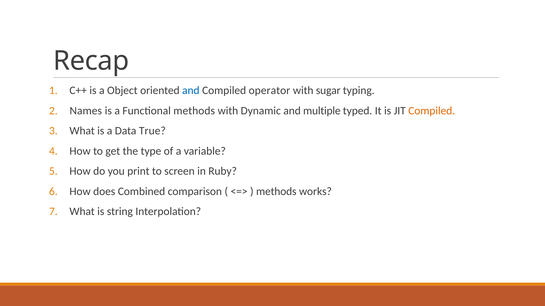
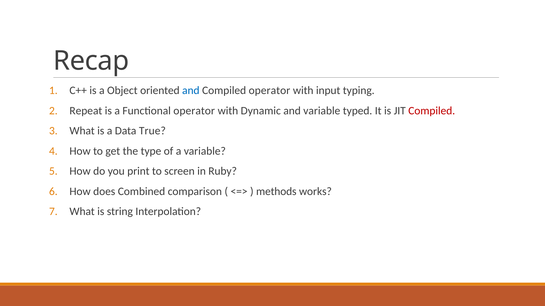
sugar: sugar -> input
Names: Names -> Repeat
Functional methods: methods -> operator
and multiple: multiple -> variable
Compiled at (432, 111) colour: orange -> red
